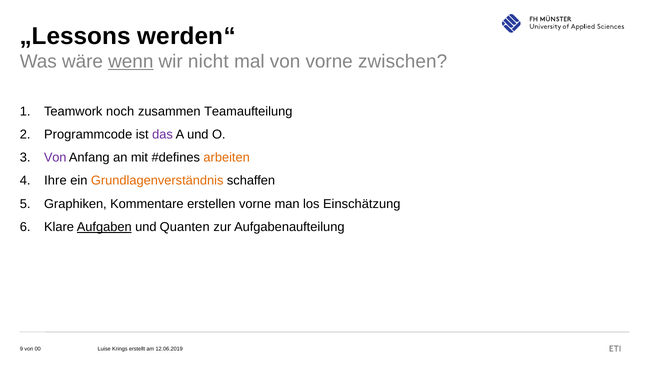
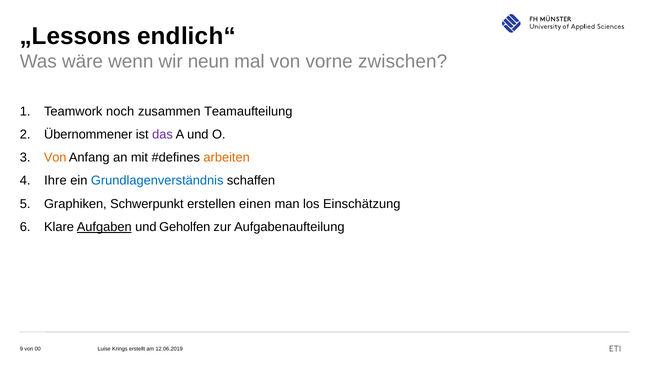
werden“: werden“ -> endlich“
wenn underline: present -> none
nicht: nicht -> neun
Programmcode: Programmcode -> Übernommener
Von at (55, 158) colour: purple -> orange
Grundlagenverständnis colour: orange -> blue
Kommentare: Kommentare -> Schwerpunkt
erstellen vorne: vorne -> einen
Quanten: Quanten -> Geholfen
